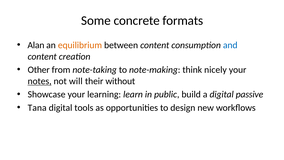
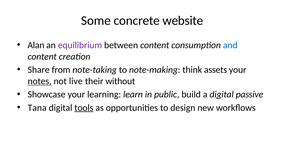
formats: formats -> website
equilibrium colour: orange -> purple
Other: Other -> Share
nicely: nicely -> assets
will: will -> live
tools underline: none -> present
